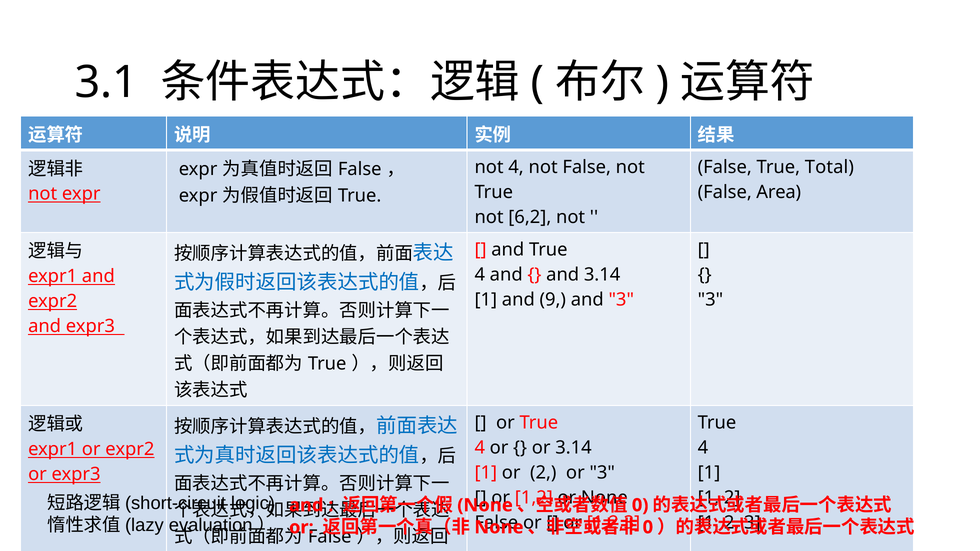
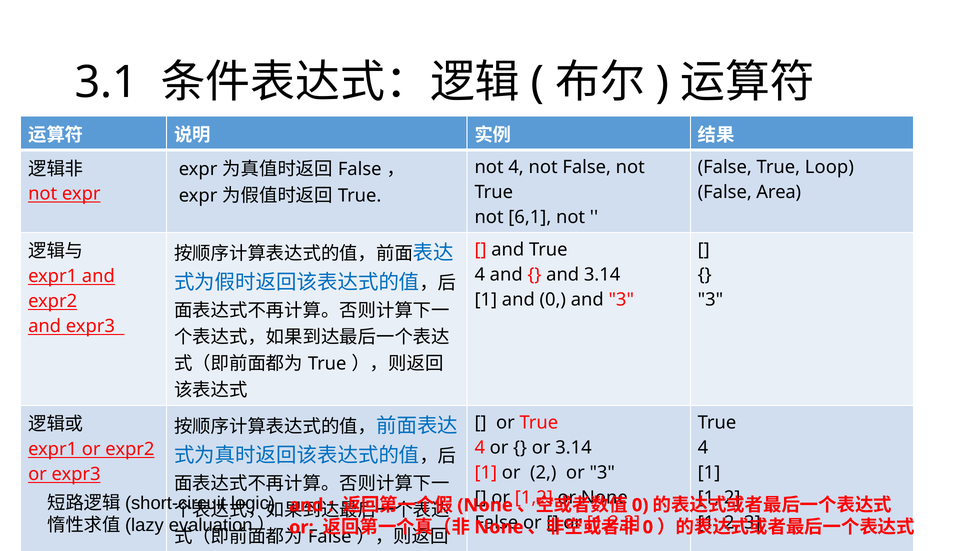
Total: Total -> Loop
6,2: 6,2 -> 6,1
and 9: 9 -> 0
